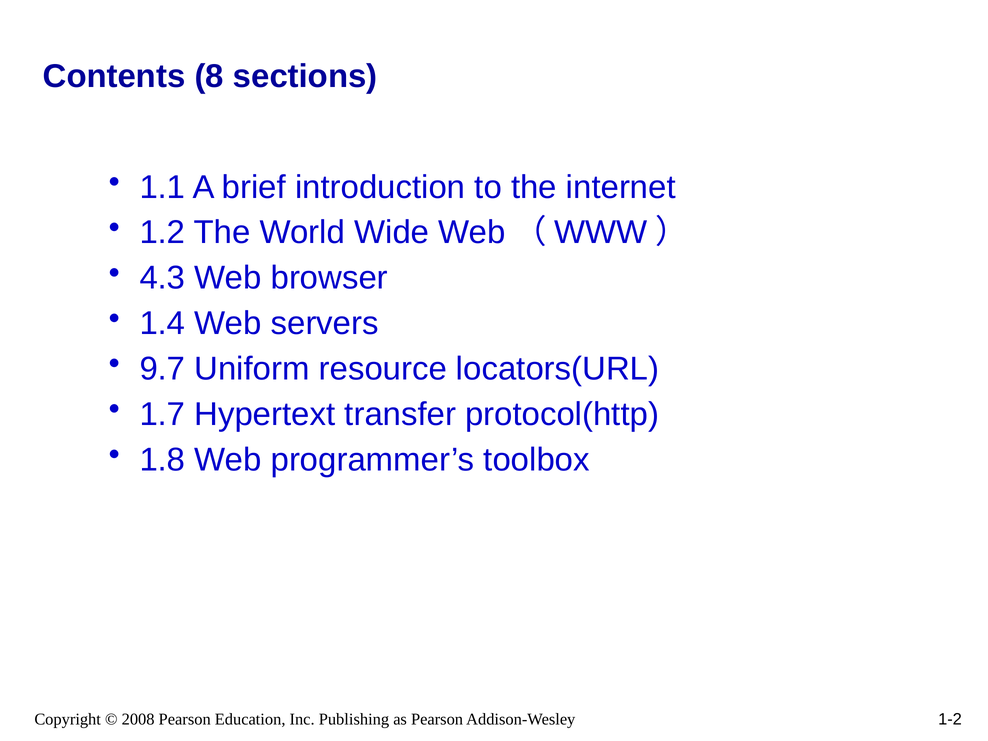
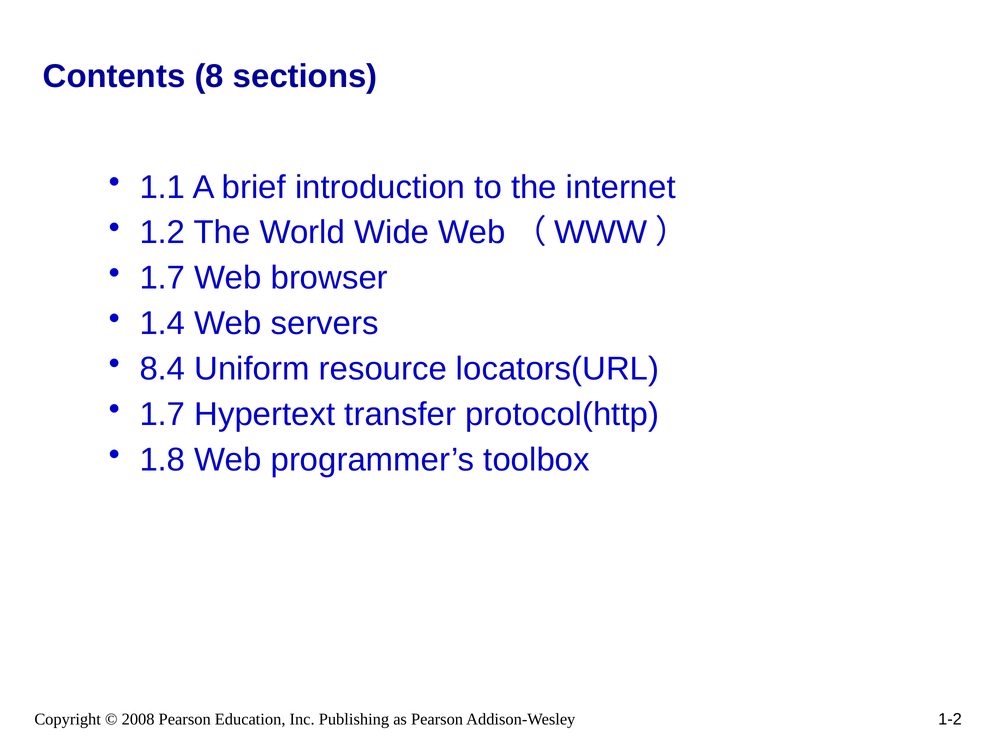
4.3 at (162, 278): 4.3 -> 1.7
9.7: 9.7 -> 8.4
